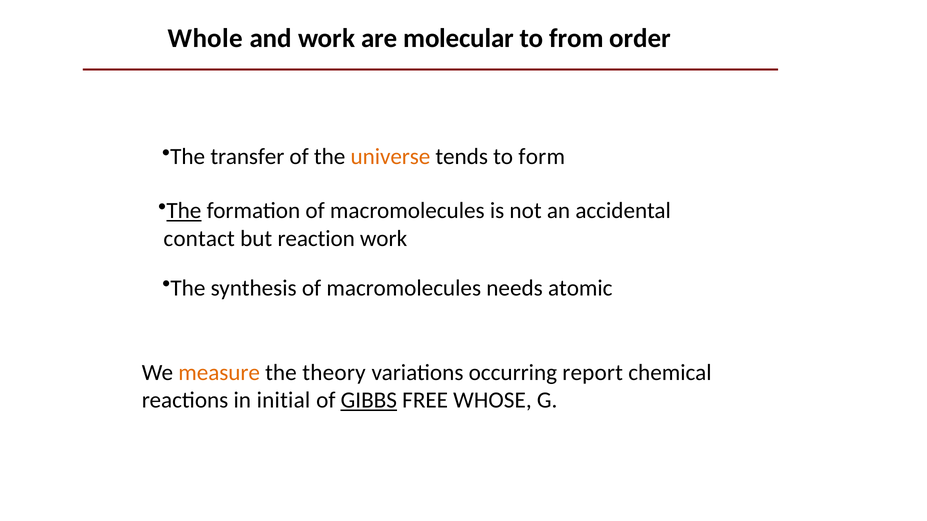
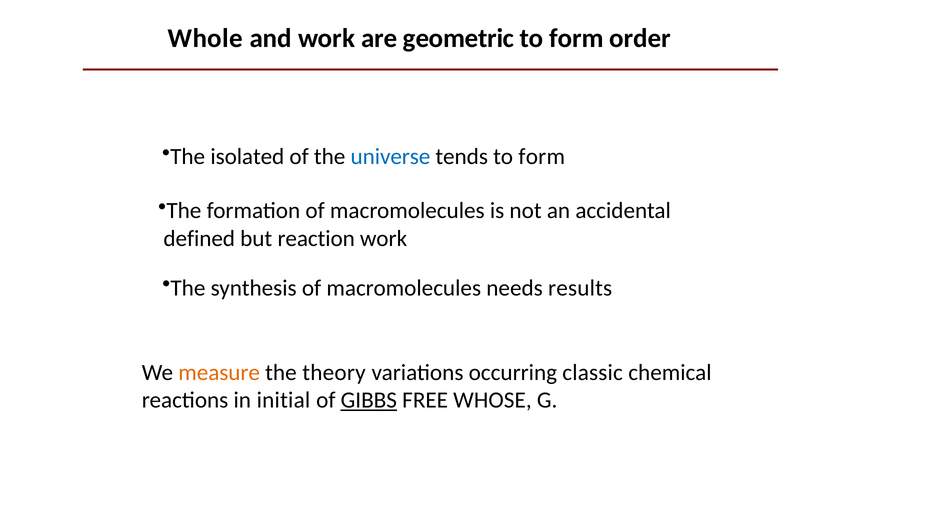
molecular: molecular -> geometric
from at (576, 38): from -> form
transfer: transfer -> isolated
universe colour: orange -> blue
The at (184, 211) underline: present -> none
contact: contact -> defined
atomic: atomic -> results
report: report -> classic
